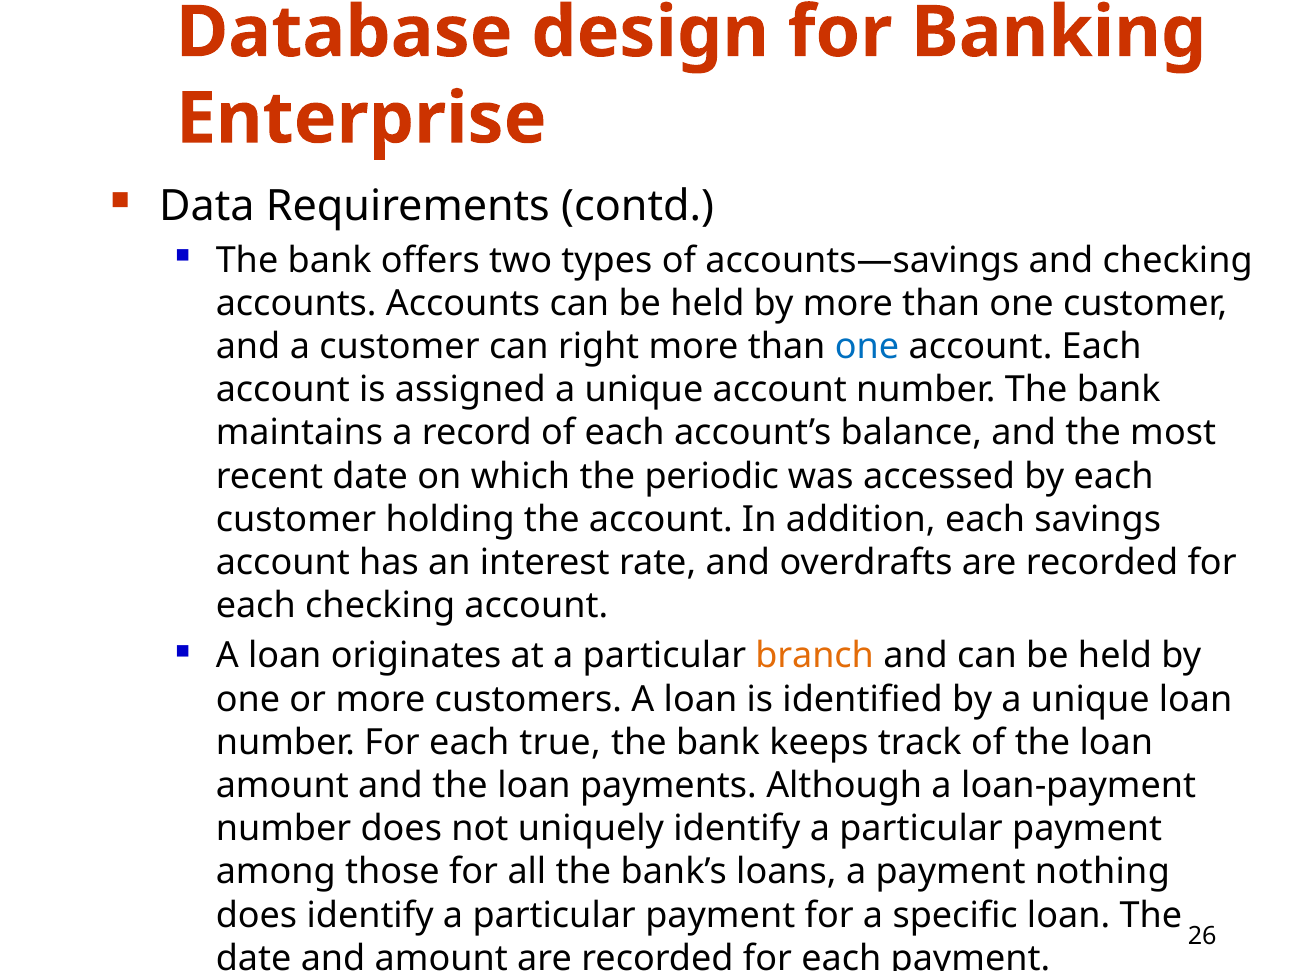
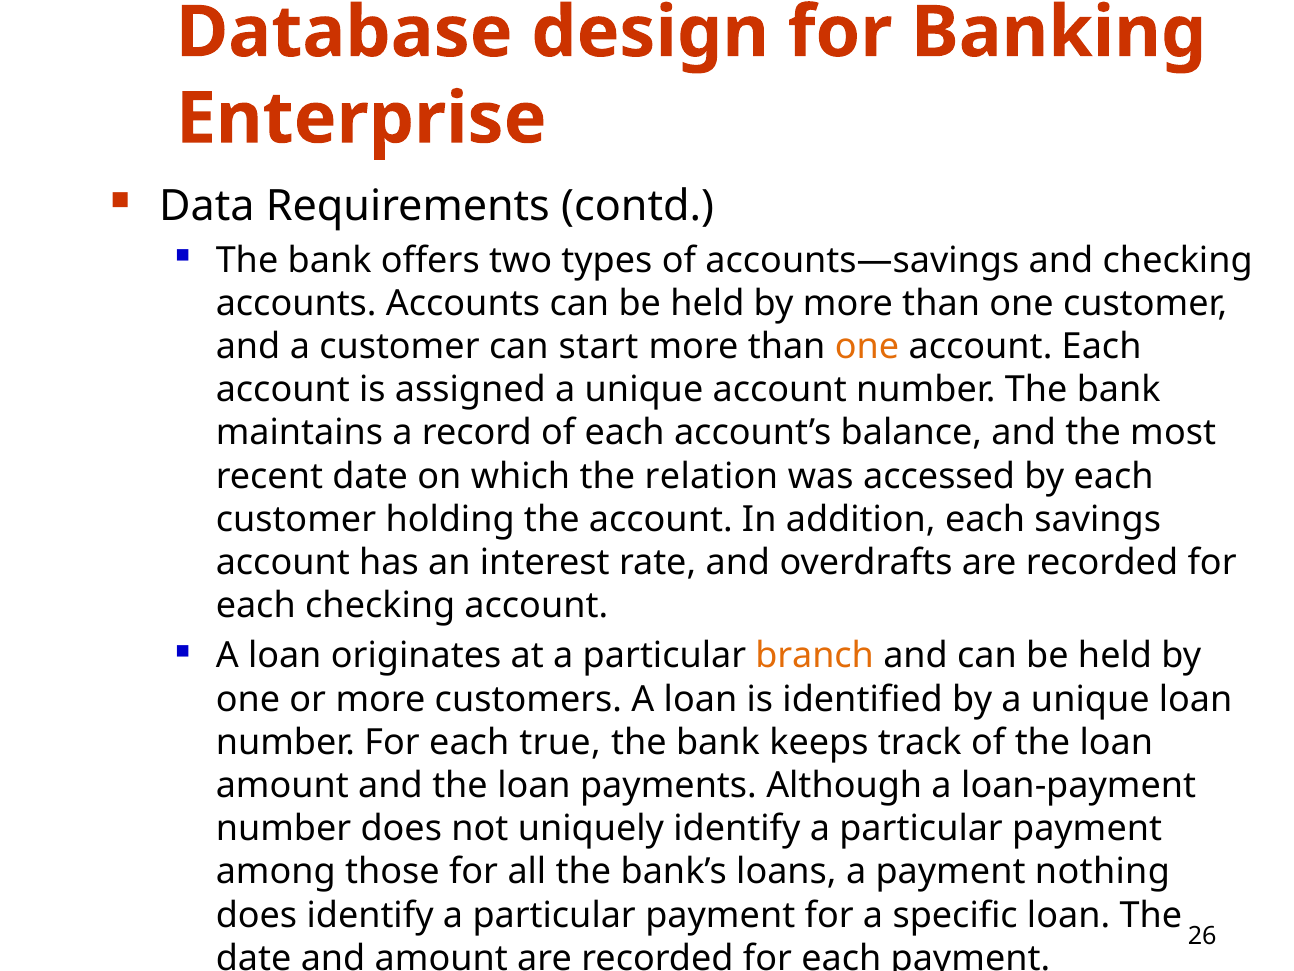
right: right -> start
one at (867, 347) colour: blue -> orange
periodic: periodic -> relation
